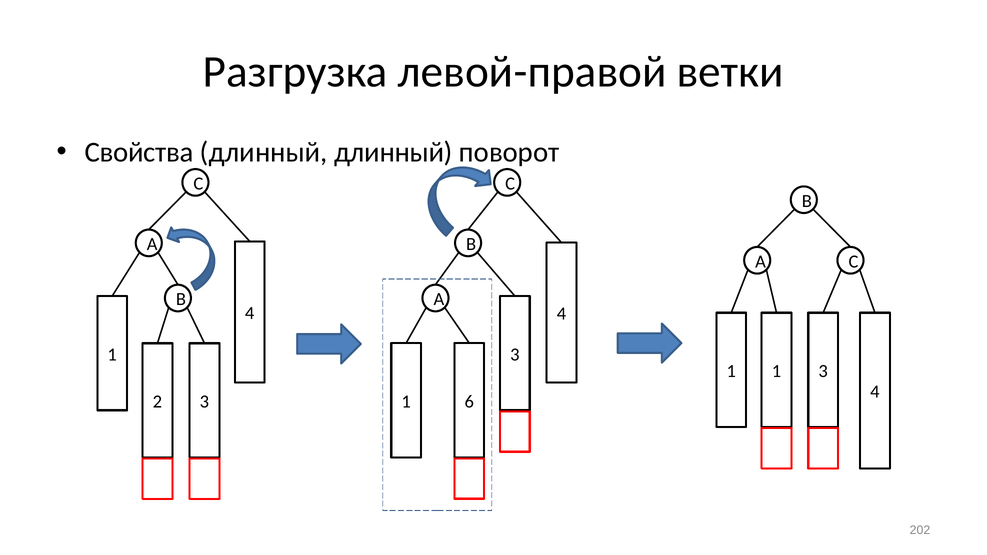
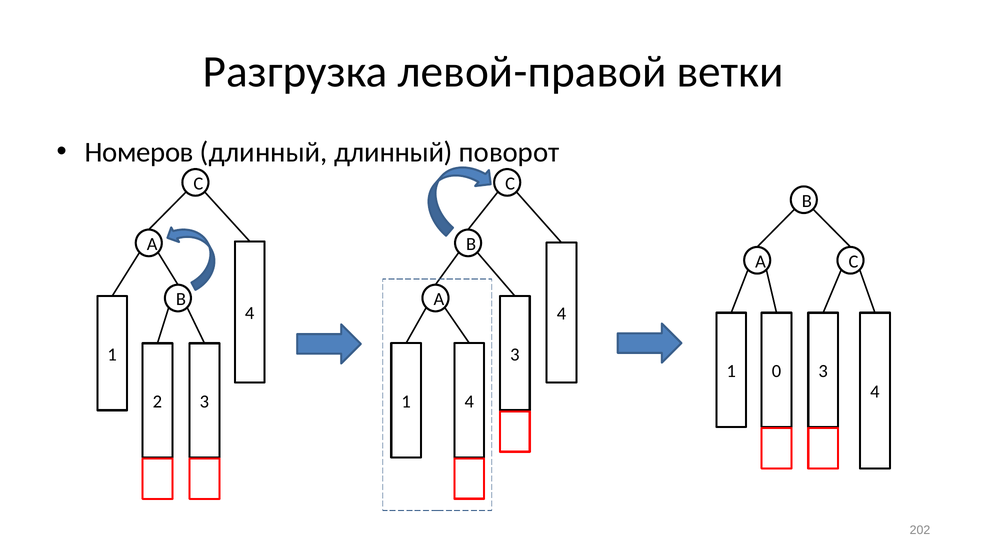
Свойства: Свойства -> Номеров
1 1: 1 -> 0
1 6: 6 -> 4
